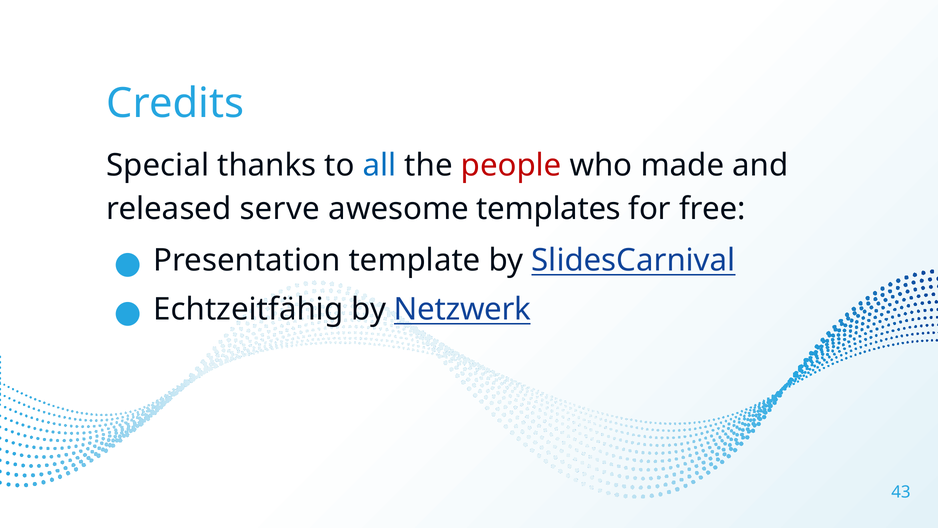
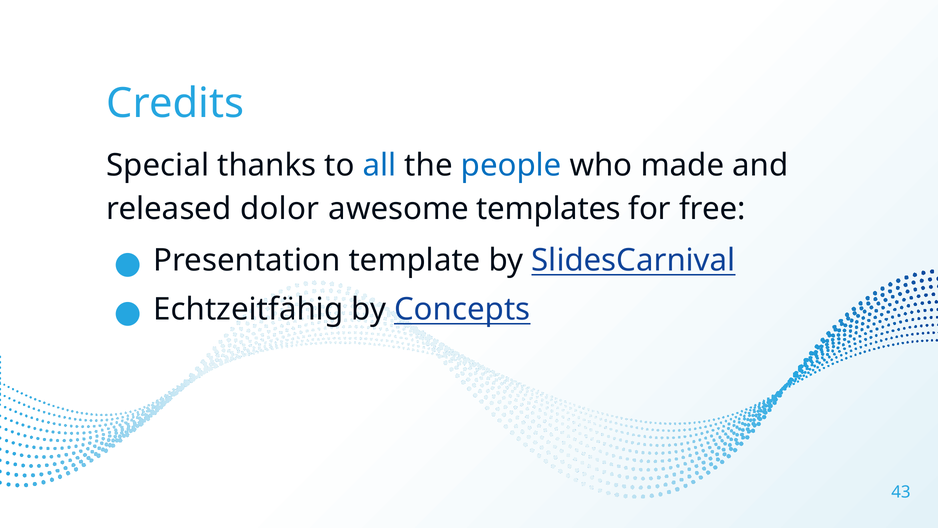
people colour: red -> blue
serve: serve -> dolor
Netzwerk: Netzwerk -> Concepts
